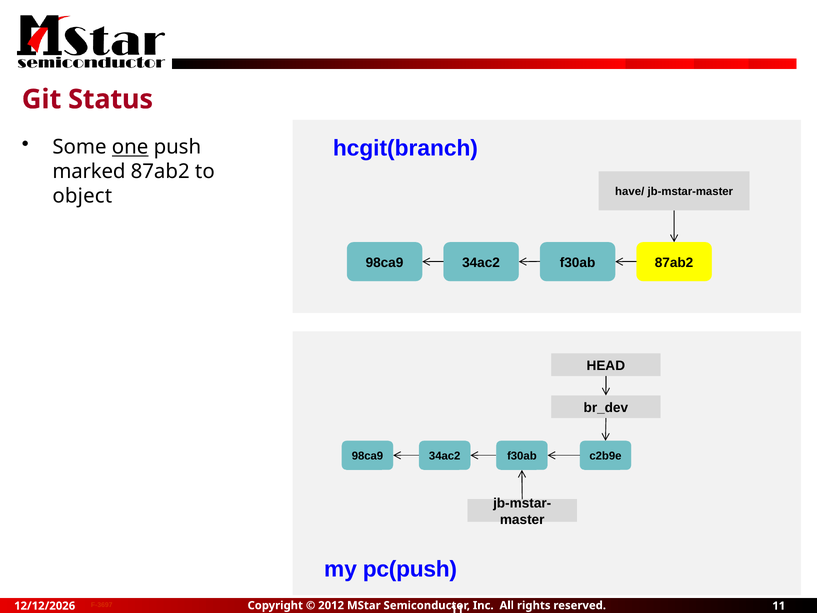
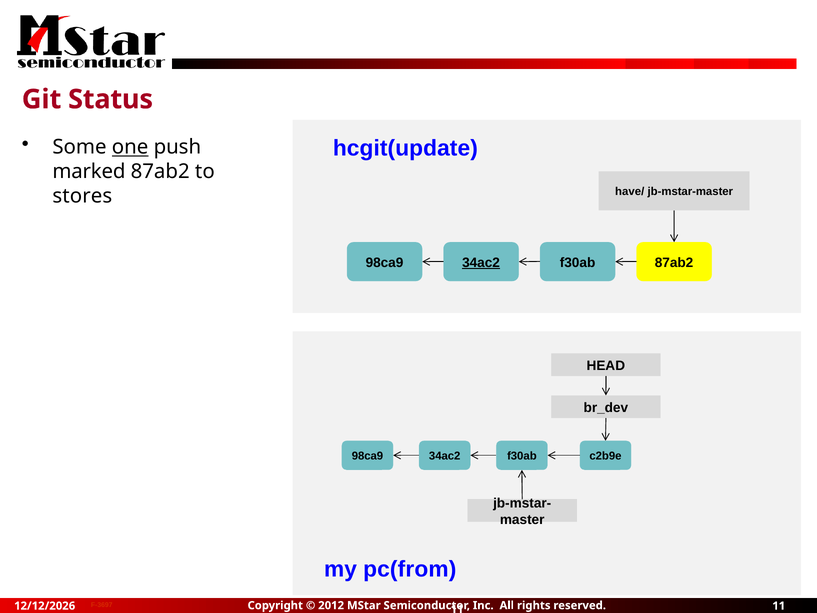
hcgit(branch: hcgit(branch -> hcgit(update
object: object -> stores
34ac2 at (481, 262) underline: none -> present
pc(push: pc(push -> pc(from
